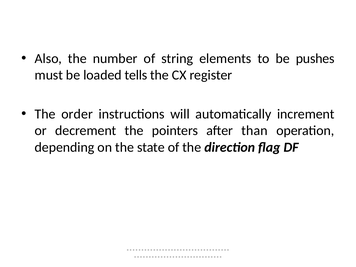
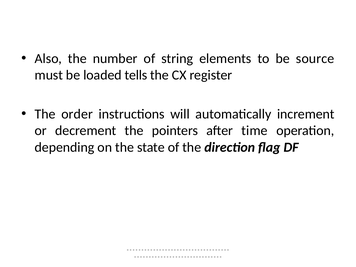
pushes: pushes -> source
than: than -> time
